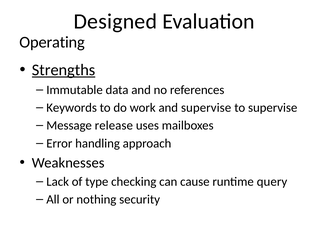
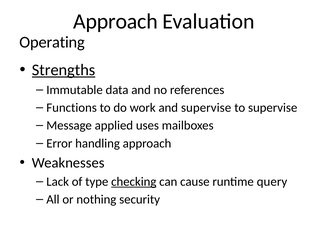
Designed at (115, 21): Designed -> Approach
Keywords: Keywords -> Functions
release: release -> applied
checking underline: none -> present
